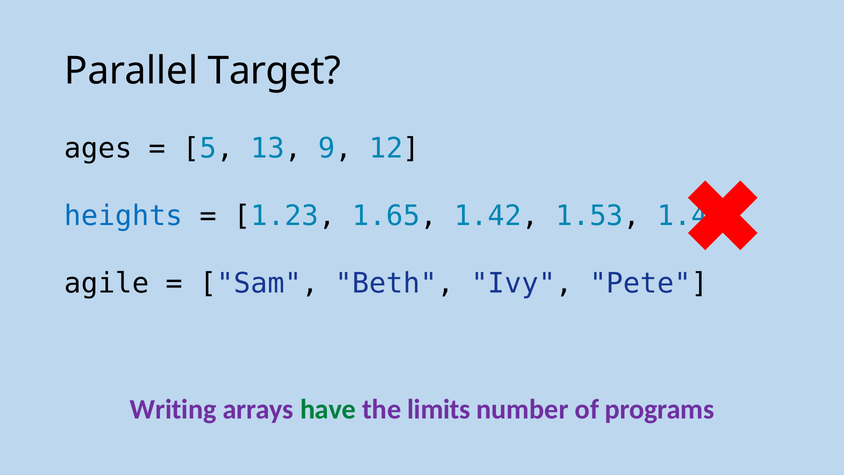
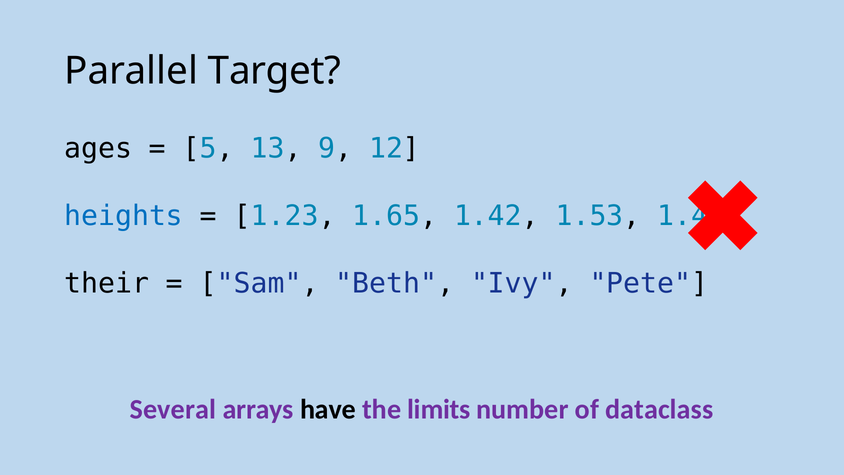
agile: agile -> their
Writing: Writing -> Several
have colour: green -> black
programs: programs -> dataclass
